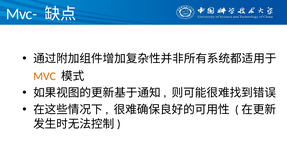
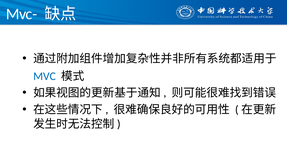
MVC colour: orange -> blue
